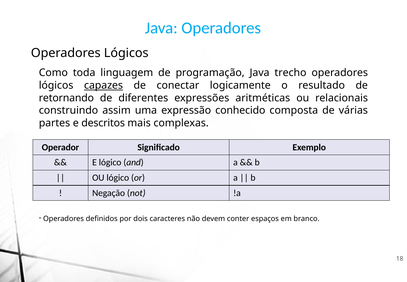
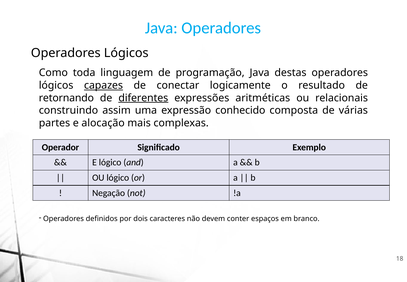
trecho: trecho -> destas
diferentes underline: none -> present
descritos: descritos -> alocação
